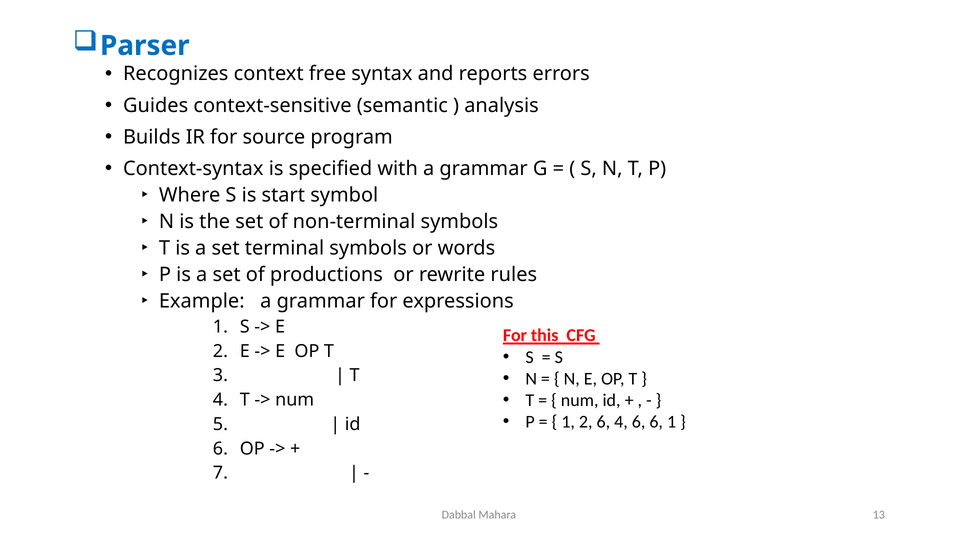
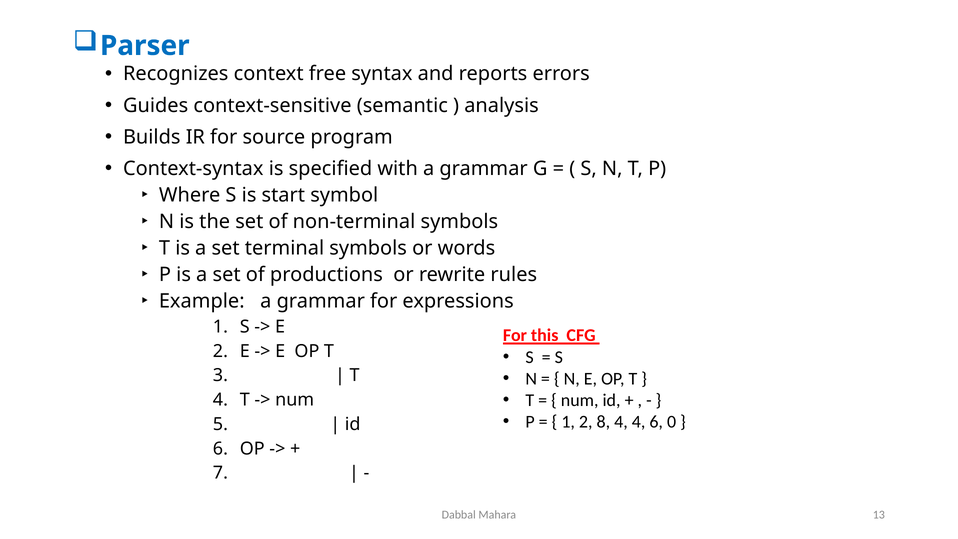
2 6: 6 -> 8
4 6: 6 -> 4
6 1: 1 -> 0
